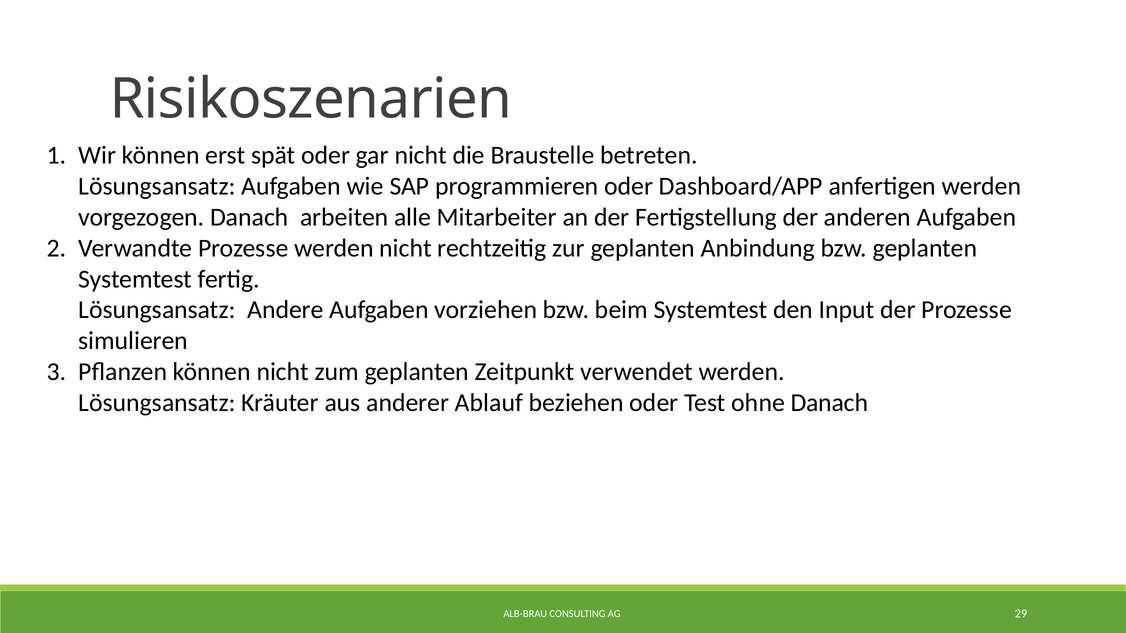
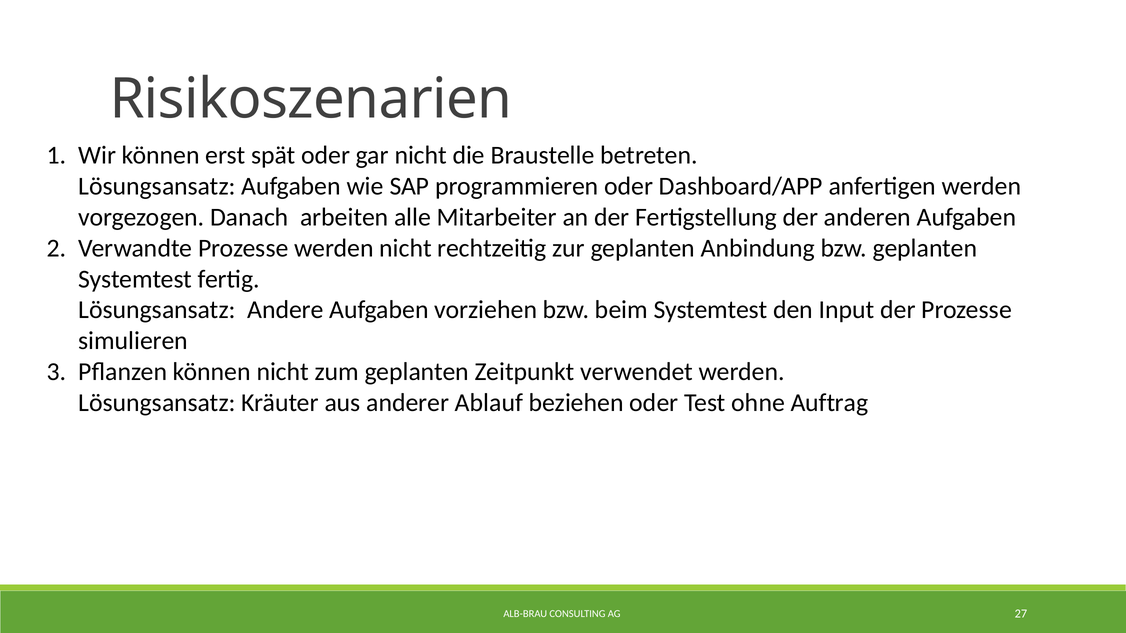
ohne Danach: Danach -> Auftrag
29: 29 -> 27
